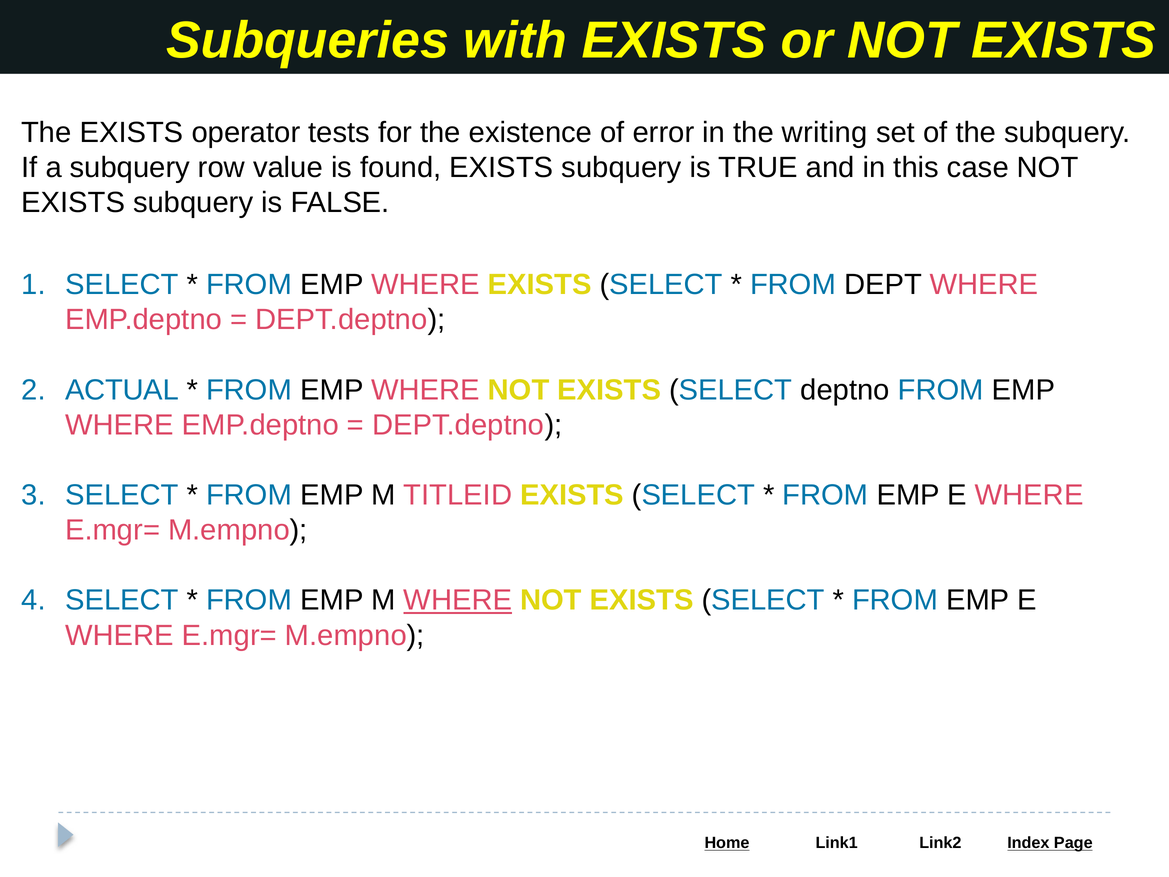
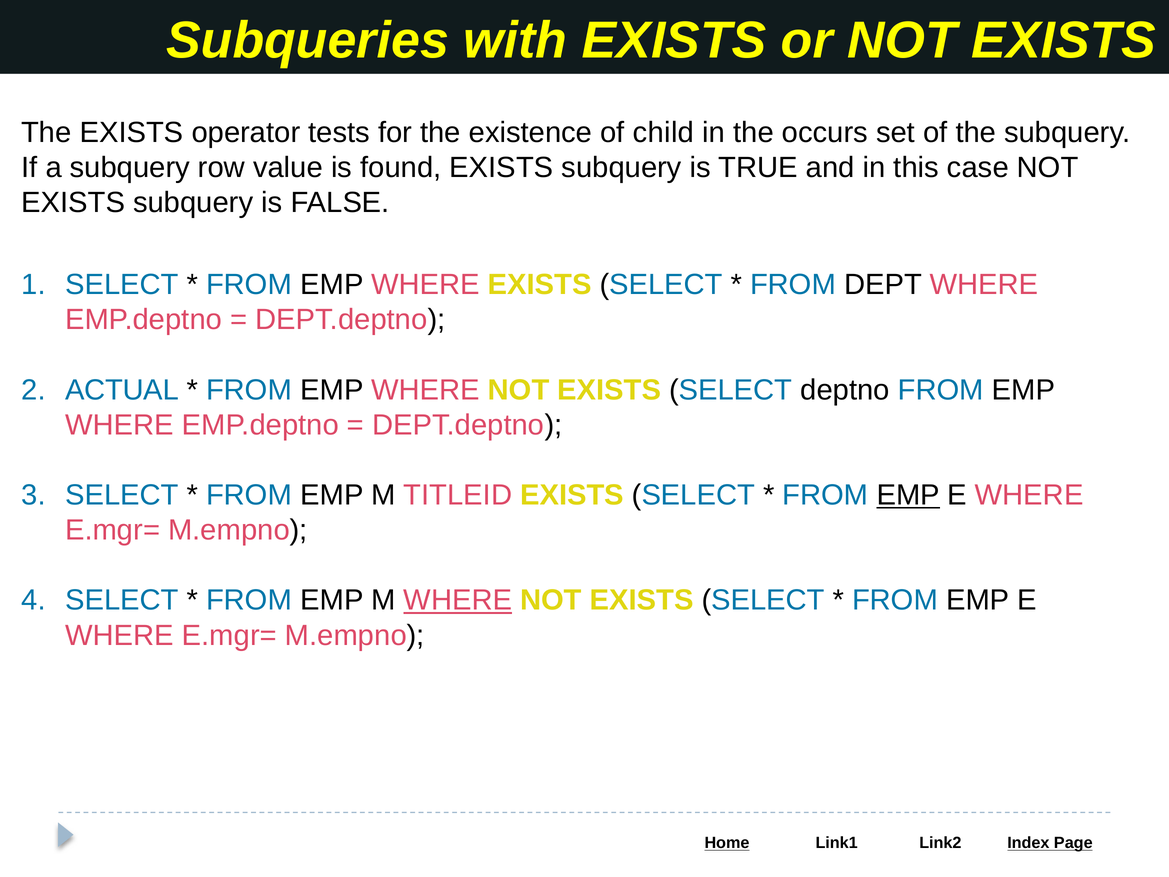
error: error -> child
writing: writing -> occurs
EMP at (908, 495) underline: none -> present
